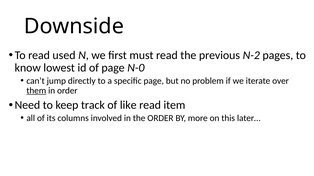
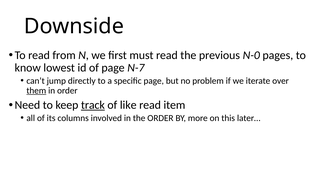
used: used -> from
N-2: N-2 -> N-0
N-0: N-0 -> N-7
track underline: none -> present
